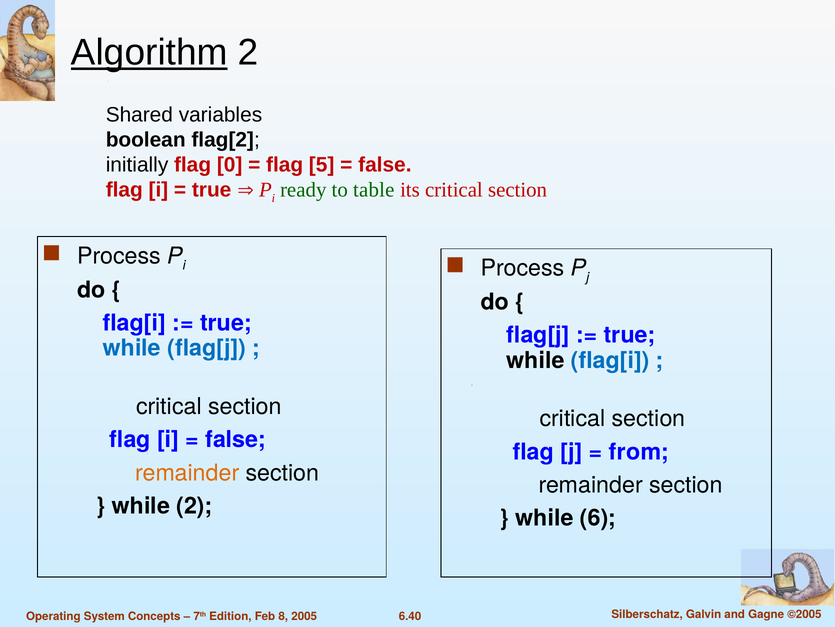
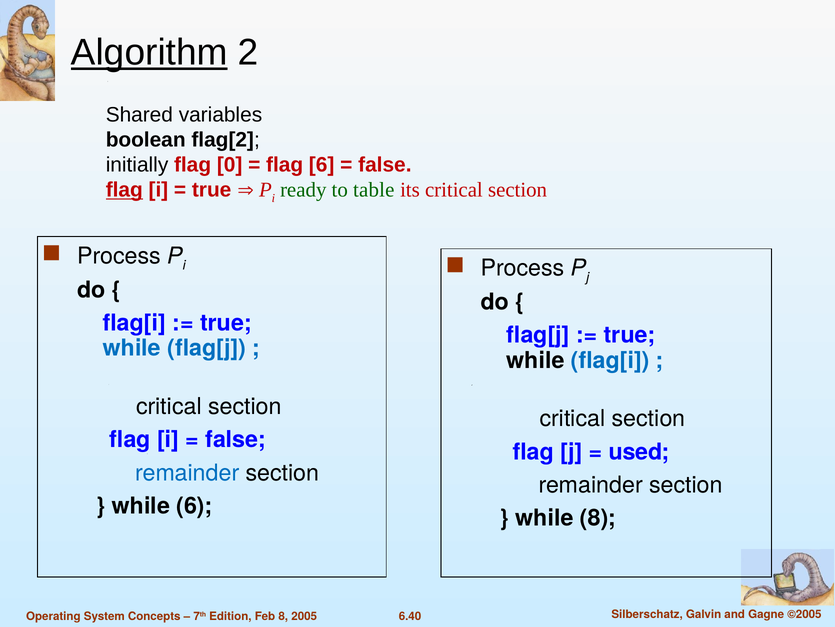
flag 5: 5 -> 6
flag at (124, 190) underline: none -> present
from: from -> used
remainder at (187, 472) colour: orange -> blue
while 2: 2 -> 6
while 6: 6 -> 8
